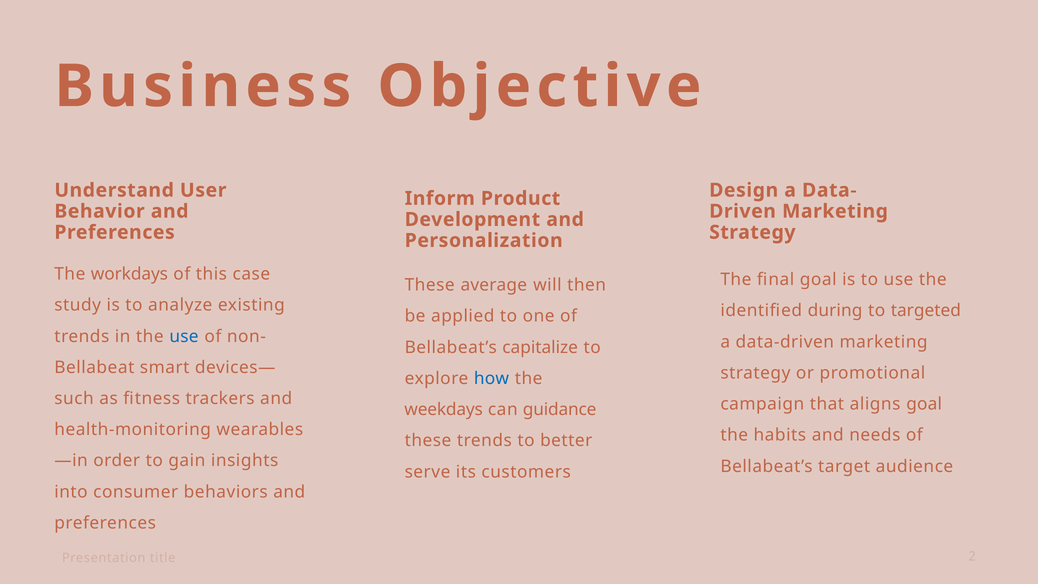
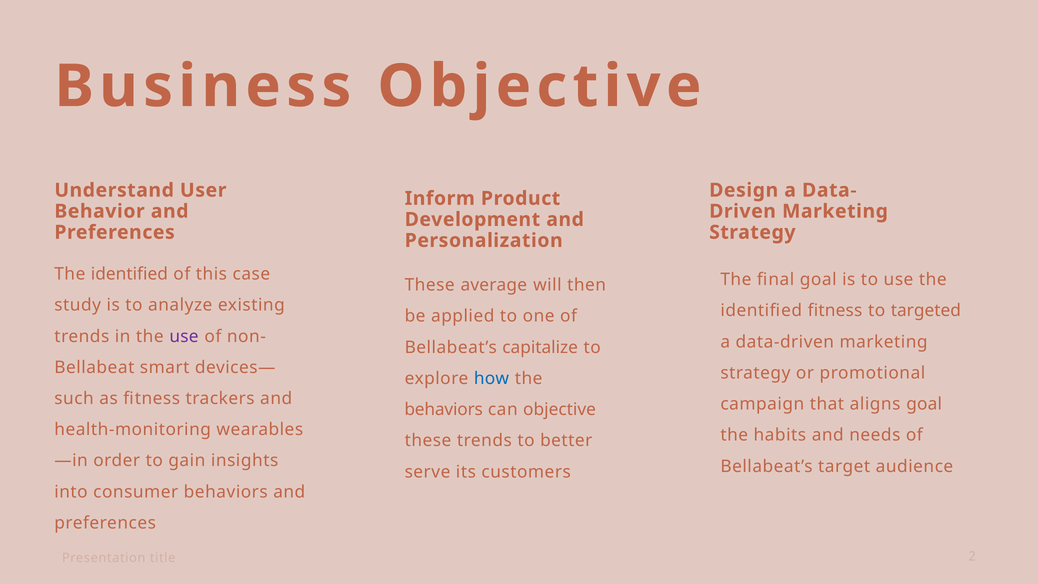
workdays at (129, 274): workdays -> identified
identified during: during -> fitness
use at (184, 336) colour: blue -> purple
weekdays at (444, 410): weekdays -> behaviors
can guidance: guidance -> objective
